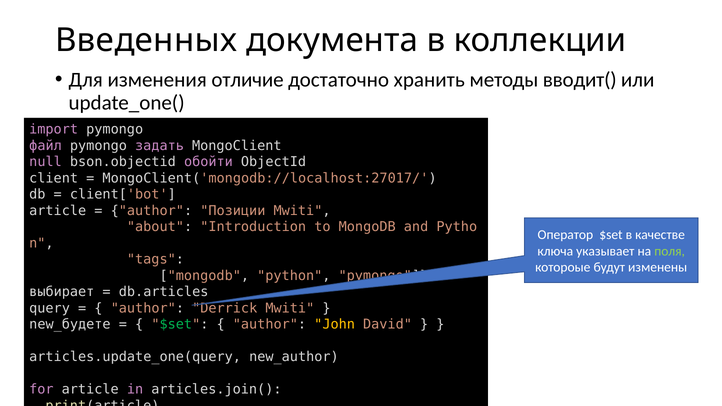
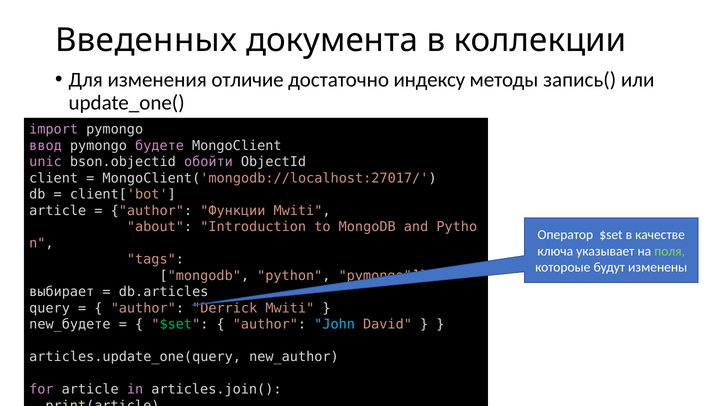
хранить: хранить -> индексу
вводит(: вводит( -> запись(
файл: файл -> ввод
задать: задать -> будете
null: null -> unic
Позиции: Позиции -> Функции
John colour: yellow -> light blue
